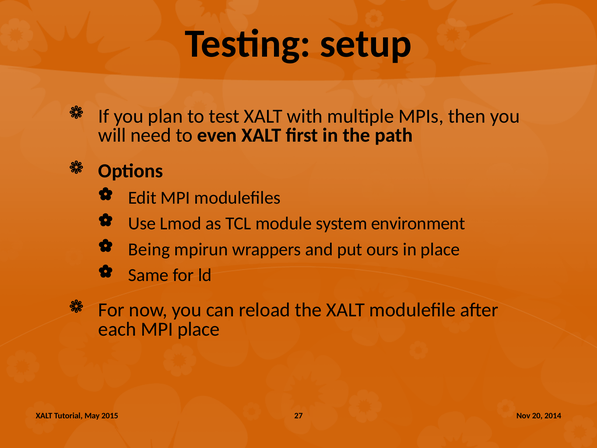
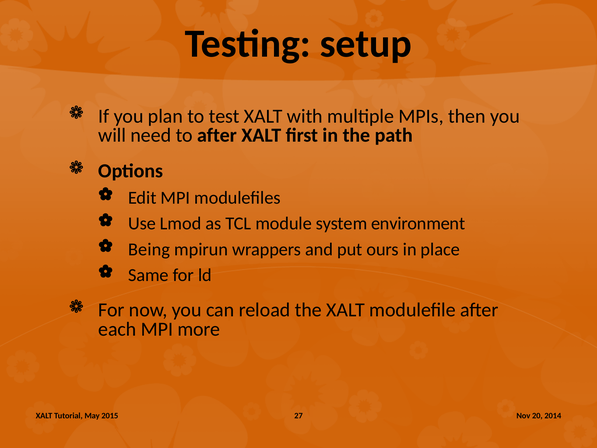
to even: even -> after
MPI place: place -> more
